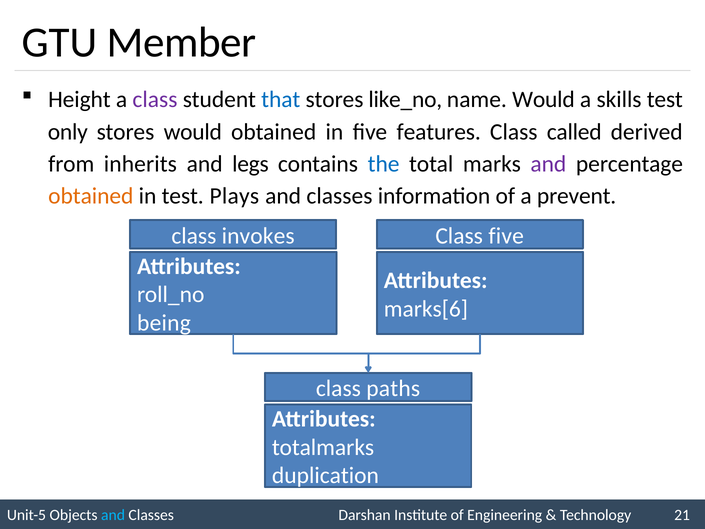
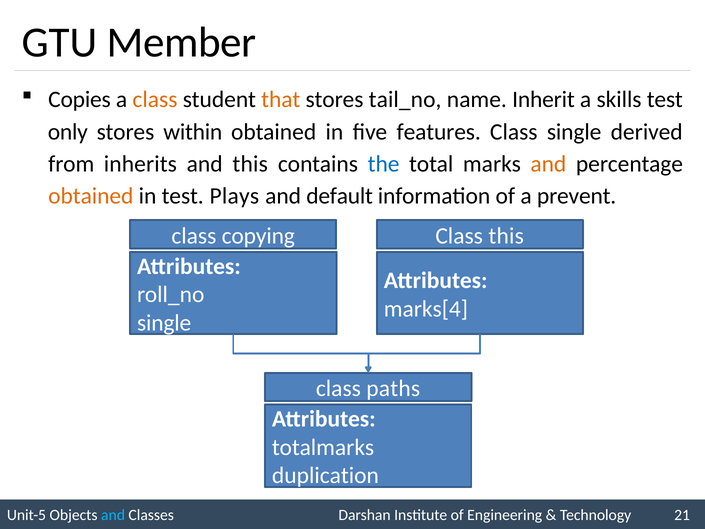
Height: Height -> Copies
class at (155, 100) colour: purple -> orange
that colour: blue -> orange
like_no: like_no -> tail_no
name Would: Would -> Inherit
stores would: would -> within
Class called: called -> single
and legs: legs -> this
and at (548, 164) colour: purple -> orange
classes at (339, 196): classes -> default
invokes: invokes -> copying
Class five: five -> this
marks[6: marks[6 -> marks[4
being at (164, 323): being -> single
